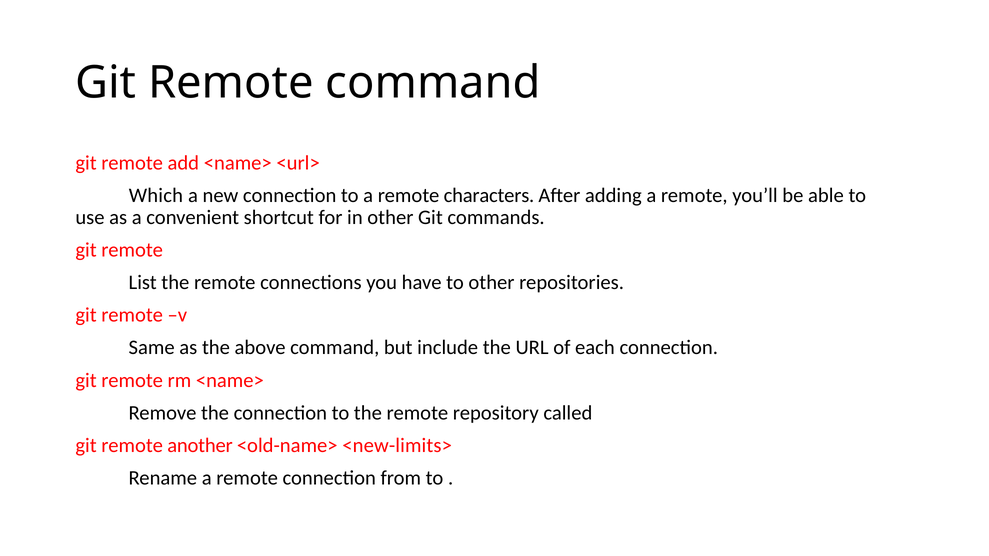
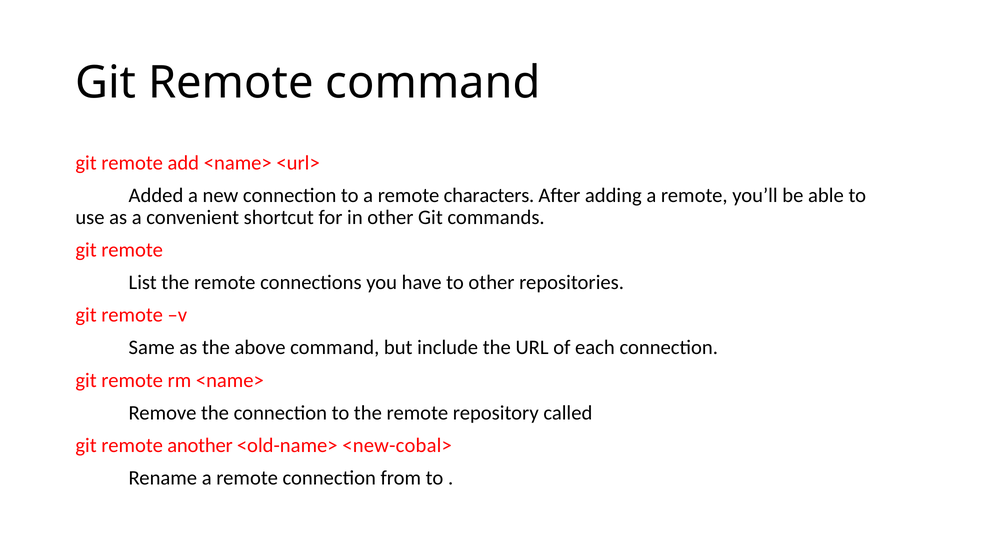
Which: Which -> Added
<new-limits>: <new-limits> -> <new-cobal>
